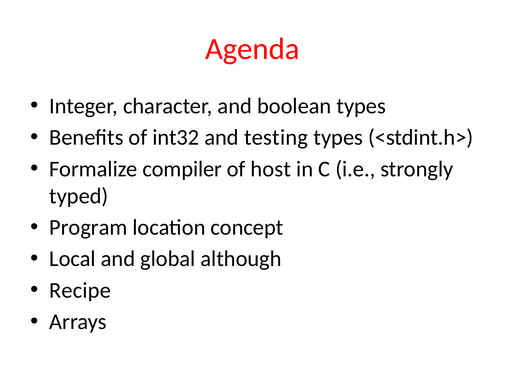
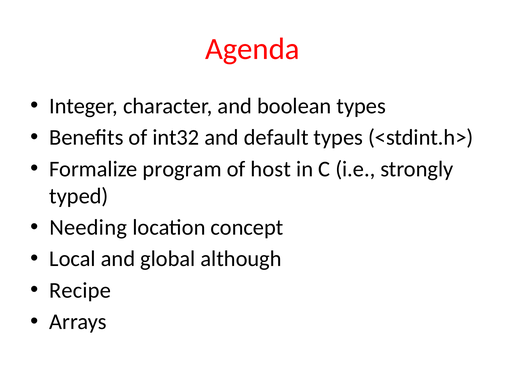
testing: testing -> default
compiler: compiler -> program
Program: Program -> Needing
